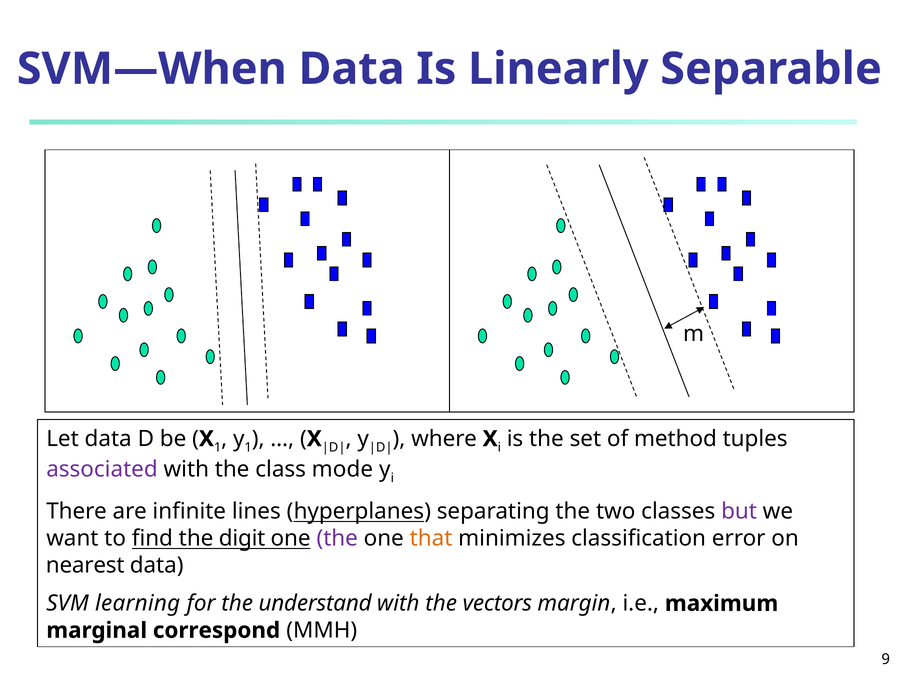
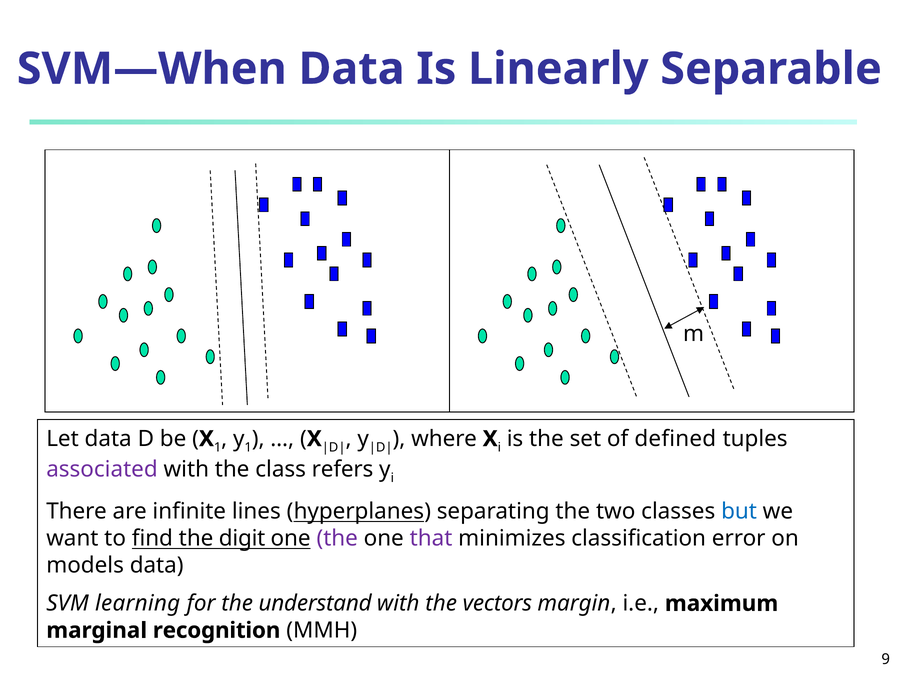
method: method -> defined
mode: mode -> refers
but colour: purple -> blue
that colour: orange -> purple
nearest: nearest -> models
correspond: correspond -> recognition
